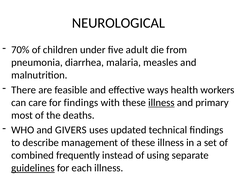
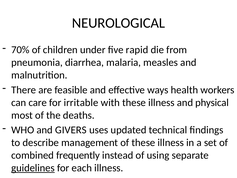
adult: adult -> rapid
for findings: findings -> irritable
illness at (161, 102) underline: present -> none
primary: primary -> physical
